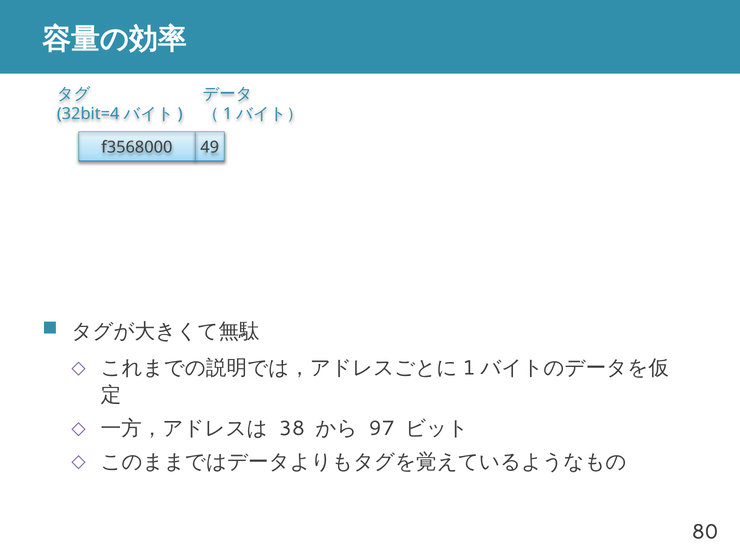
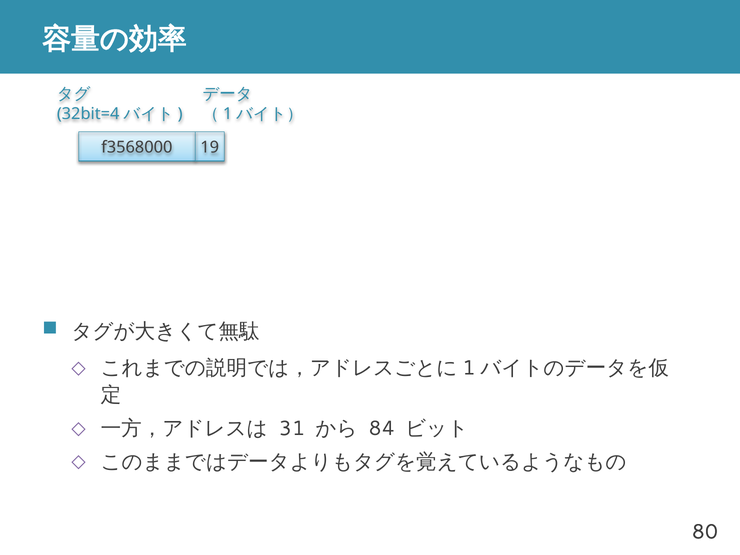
49: 49 -> 19
38: 38 -> 31
97: 97 -> 84
